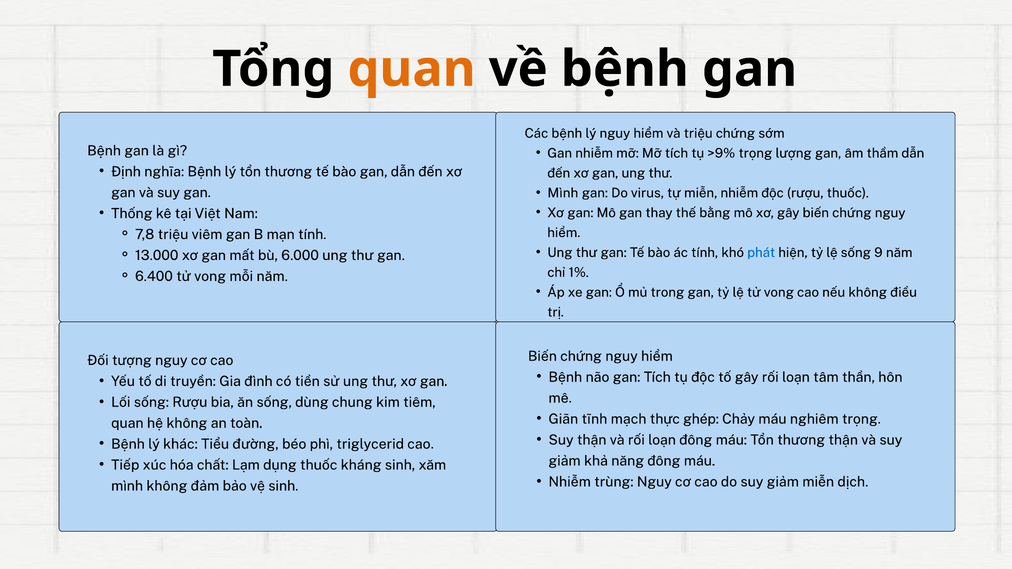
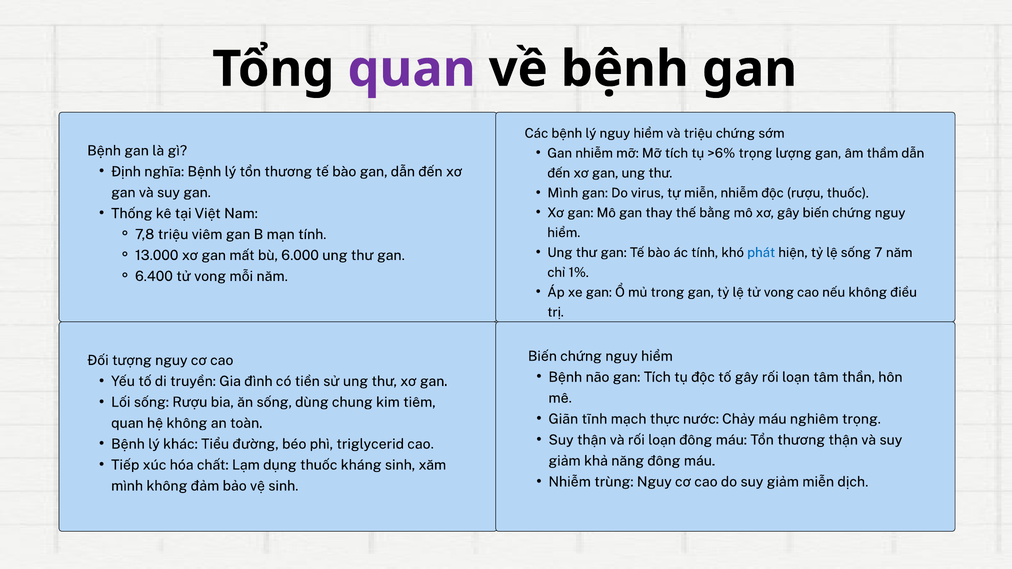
quan at (412, 69) colour: orange -> purple
>9%: >9% -> >6%
9: 9 -> 7
ghép: ghép -> nước
